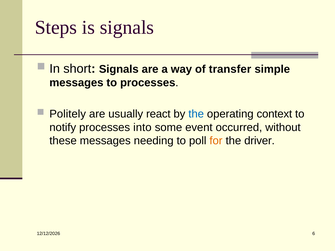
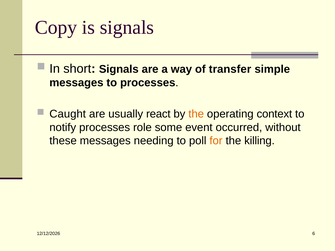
Steps: Steps -> Copy
Politely: Politely -> Caught
the at (196, 114) colour: blue -> orange
into: into -> role
driver: driver -> killing
